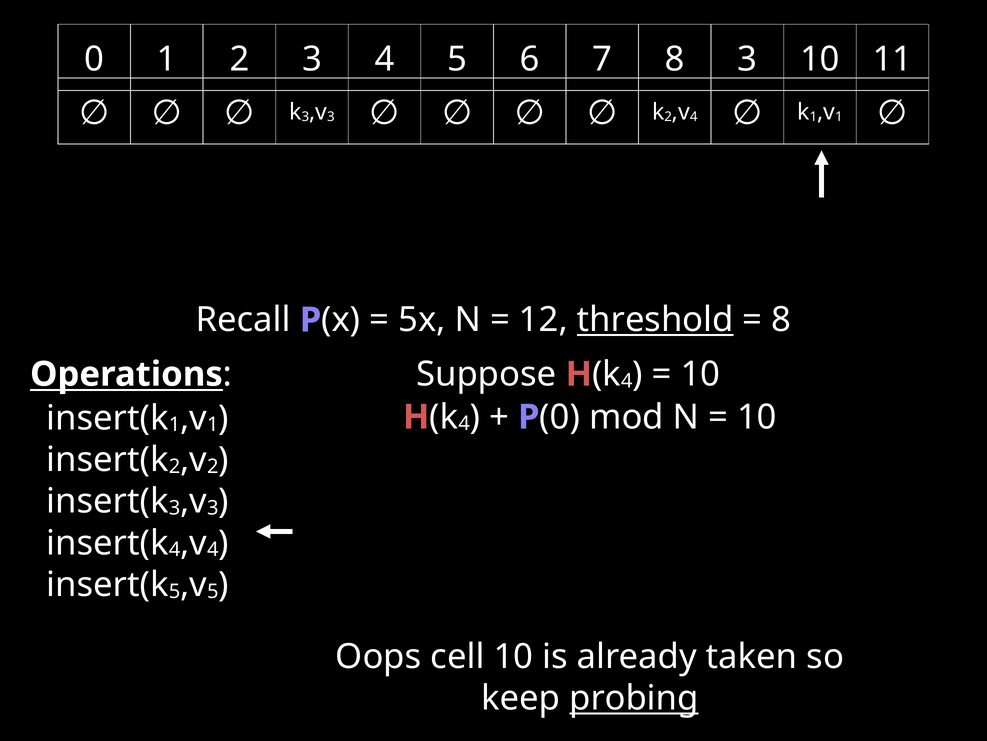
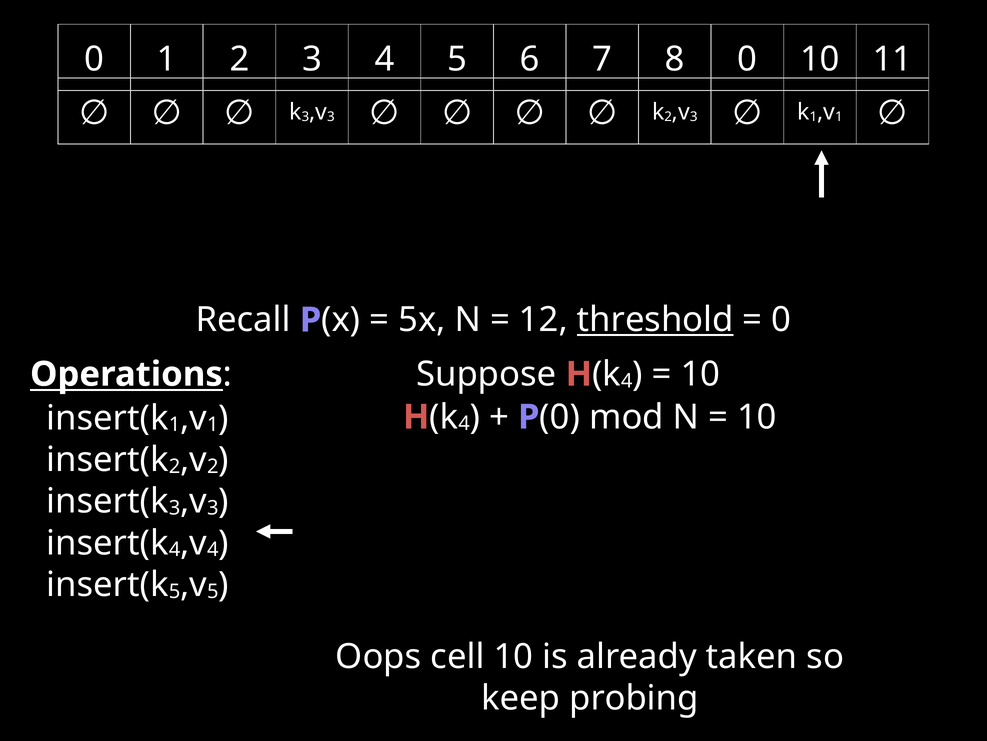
8 3: 3 -> 0
4 at (694, 117): 4 -> 3
8 at (781, 320): 8 -> 0
probing underline: present -> none
